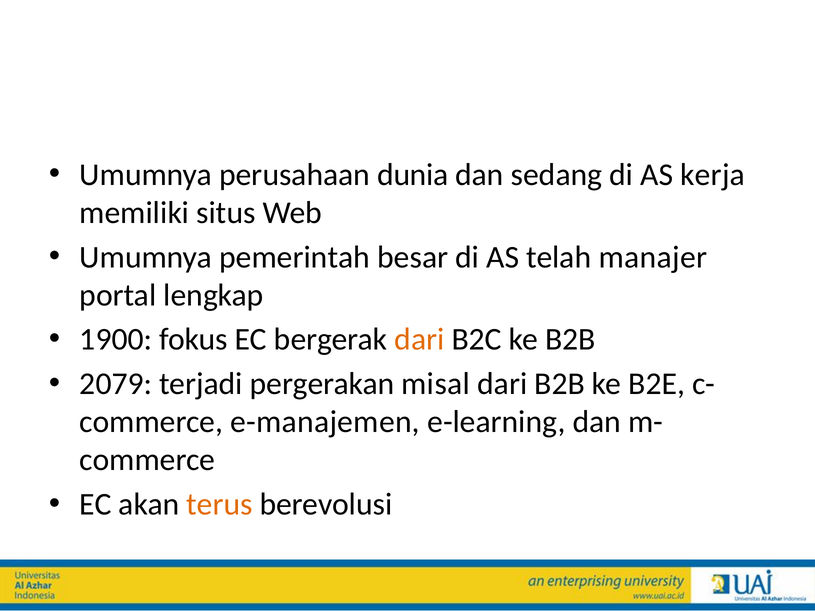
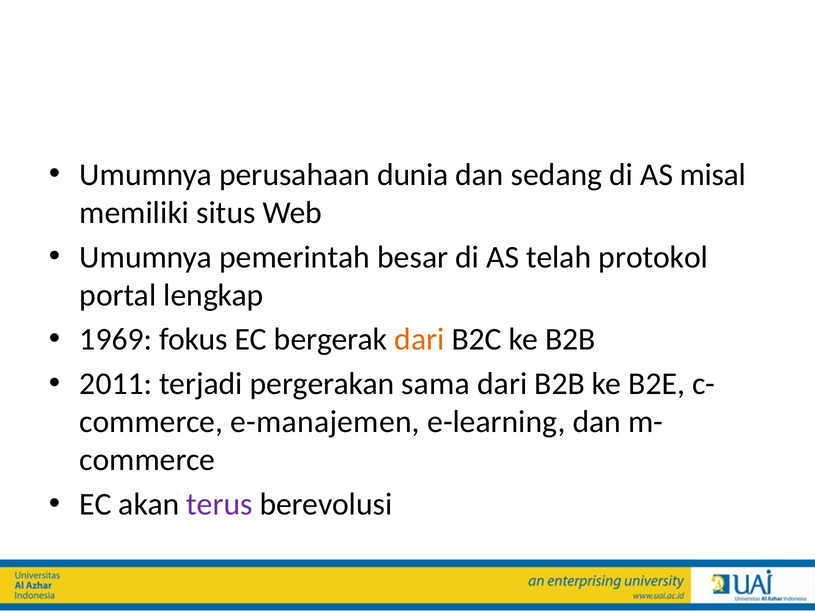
kerja: kerja -> misal
manajer: manajer -> protokol
1900: 1900 -> 1969
2079: 2079 -> 2011
misal: misal -> sama
terus colour: orange -> purple
